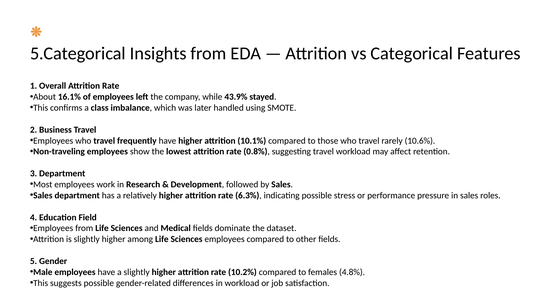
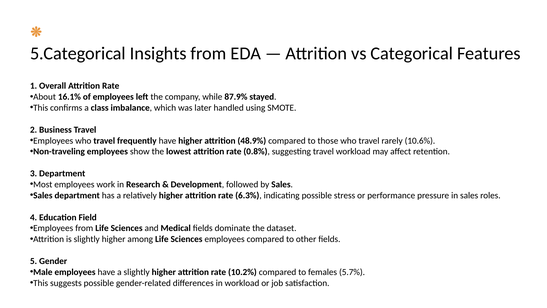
43.9%: 43.9% -> 87.9%
10.1%: 10.1% -> 48.9%
4.8%: 4.8% -> 5.7%
